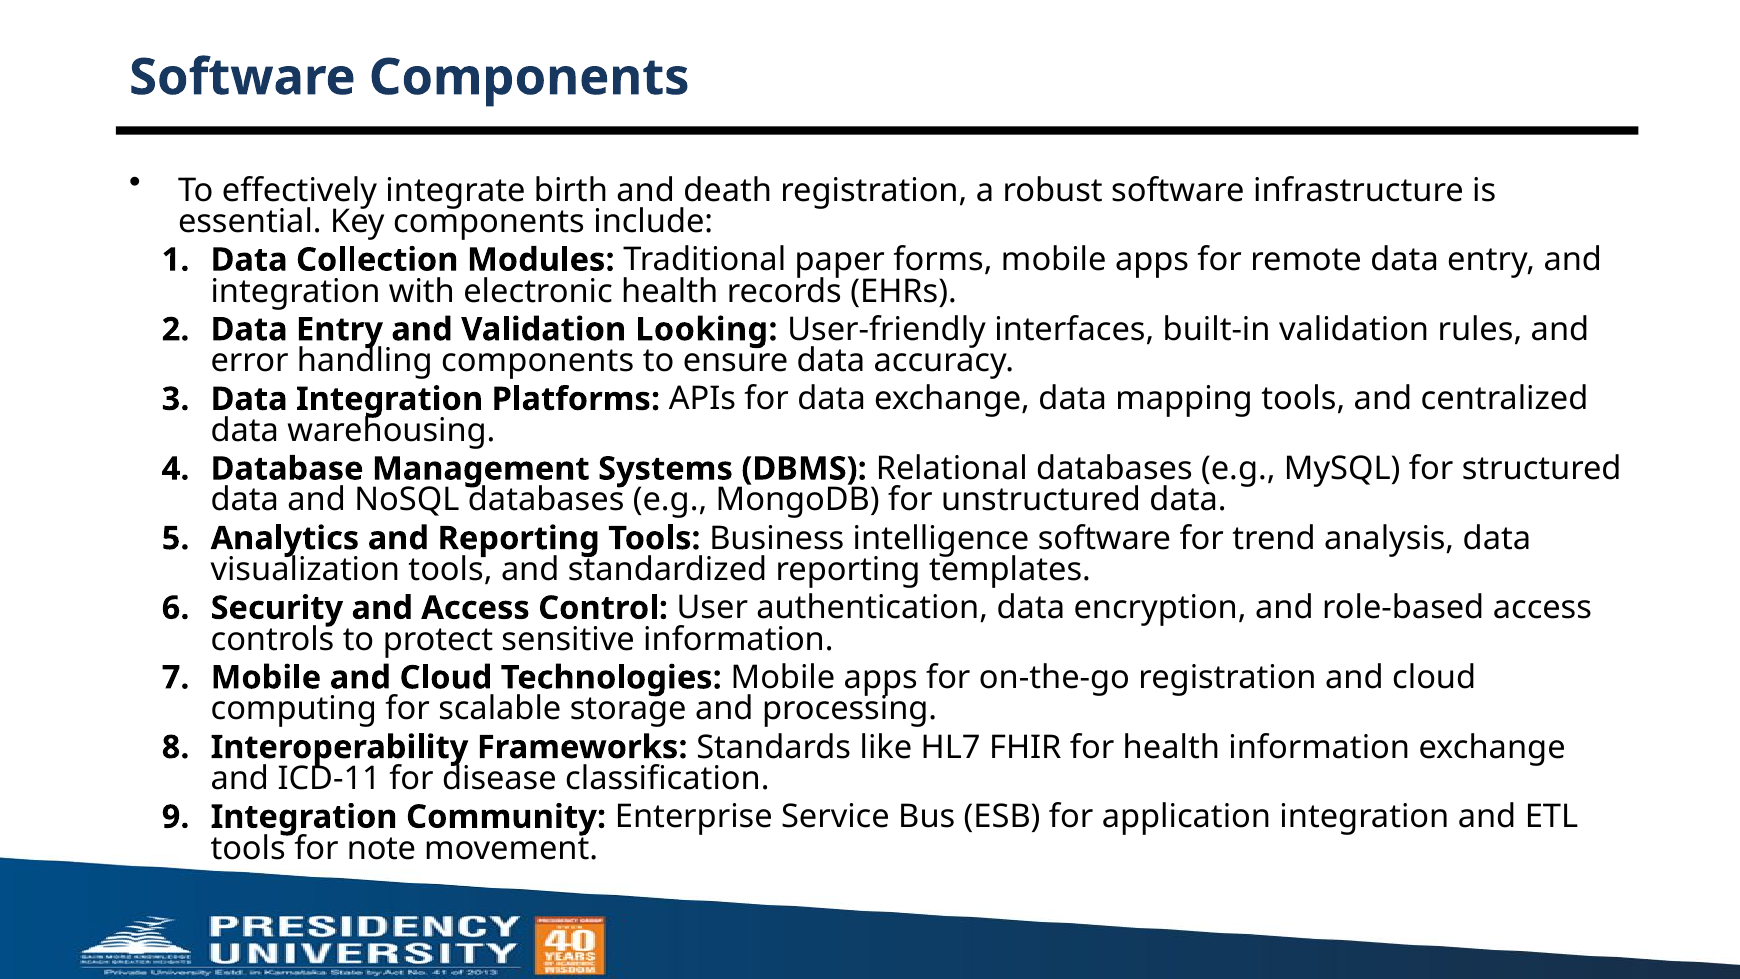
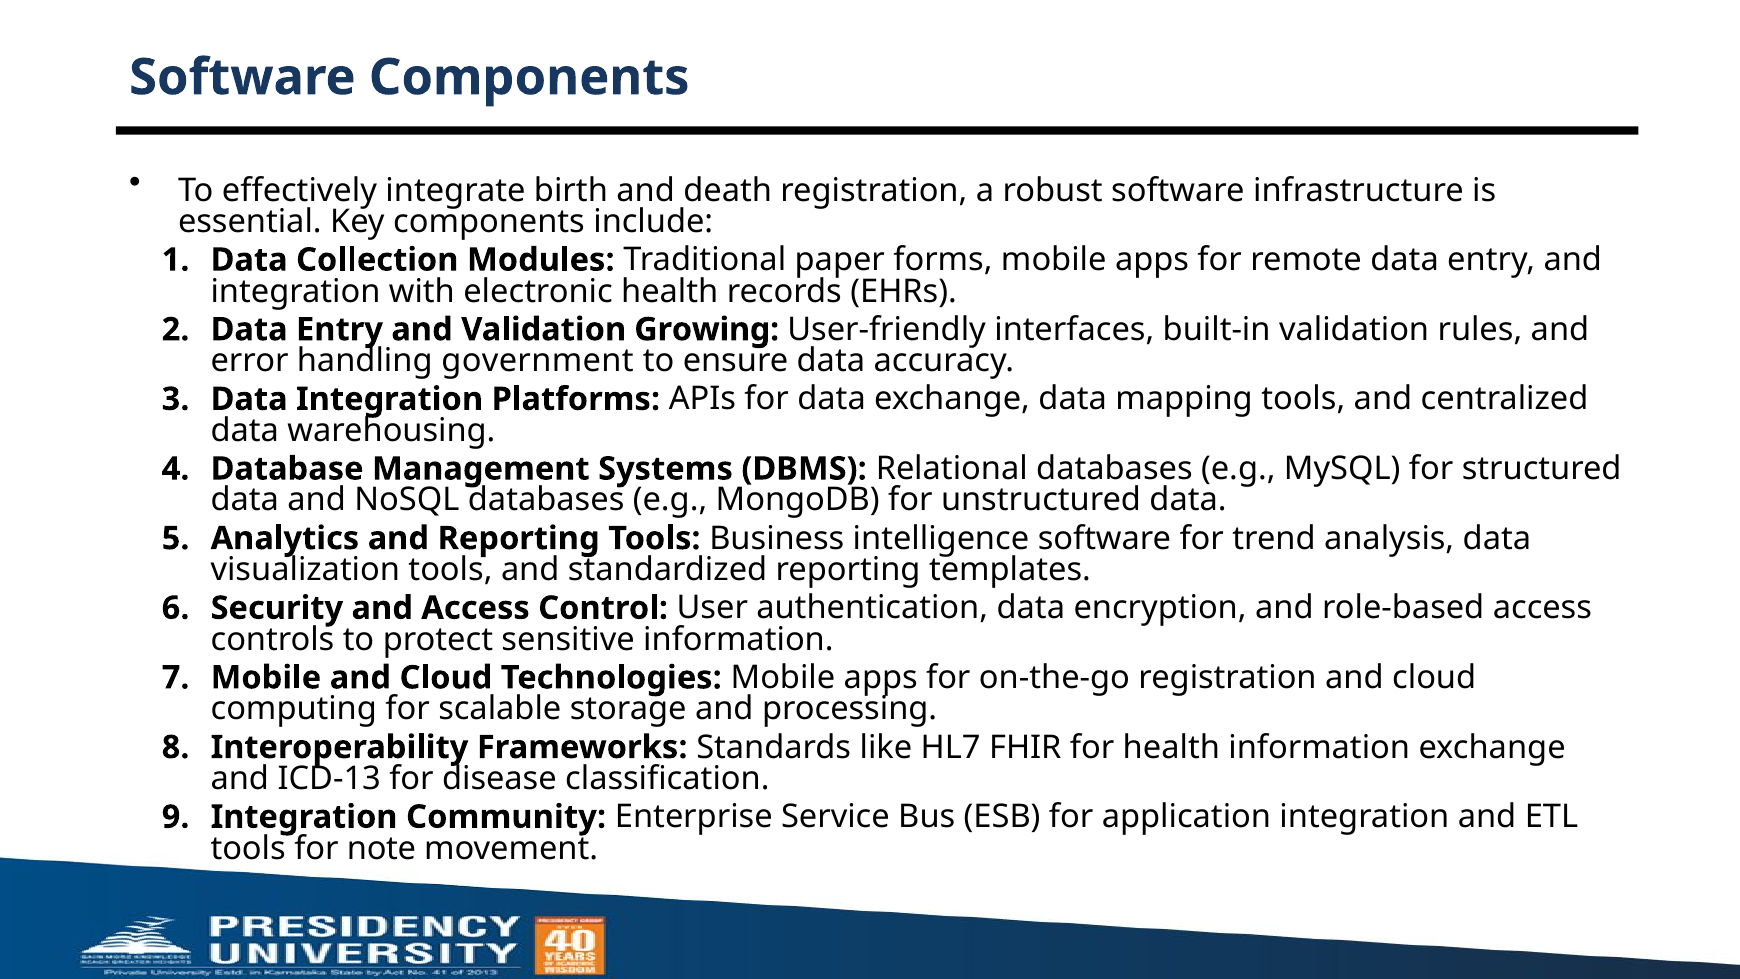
Looking: Looking -> Growing
handling components: components -> government
ICD-11: ICD-11 -> ICD-13
